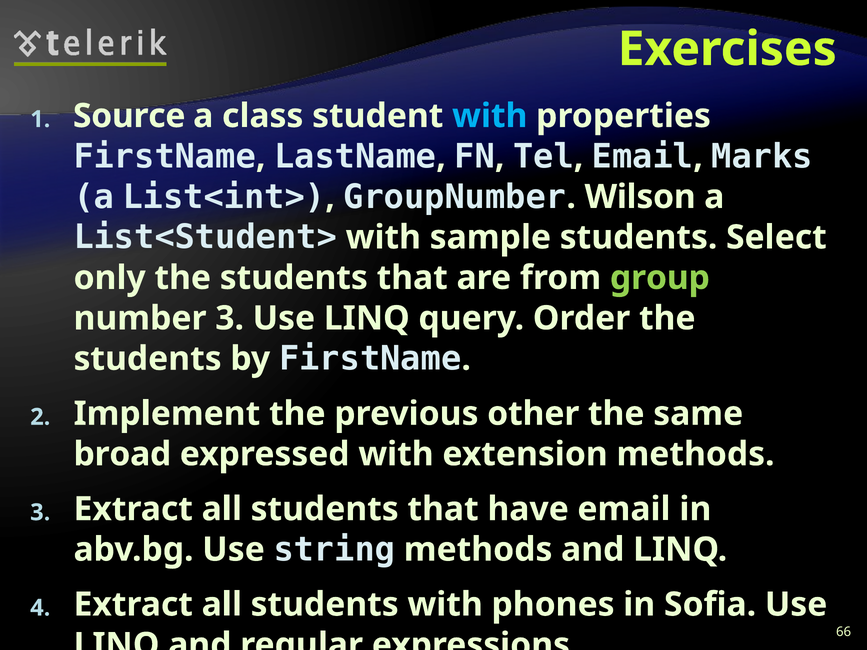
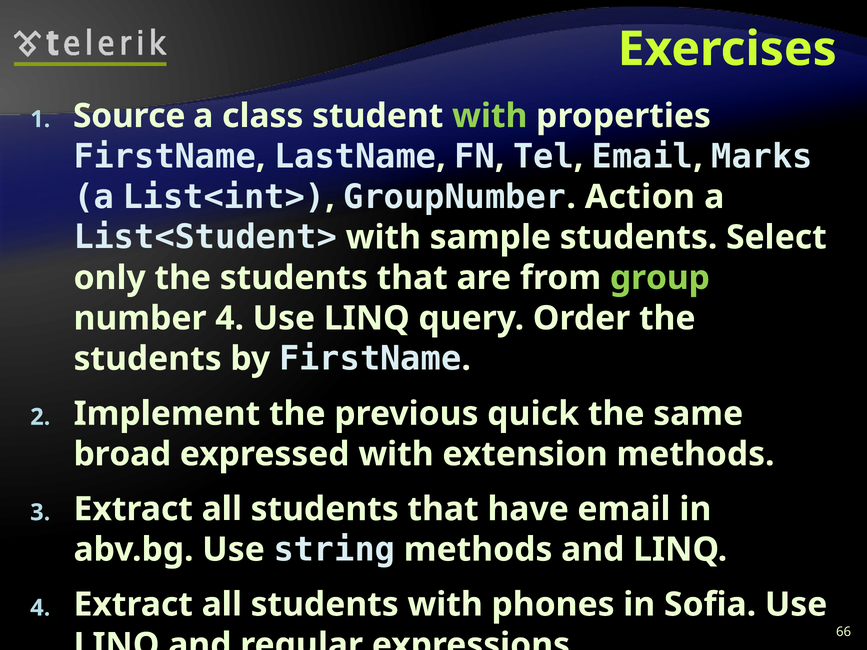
with at (490, 116) colour: light blue -> light green
Wilson: Wilson -> Action
number 3: 3 -> 4
other: other -> quick
